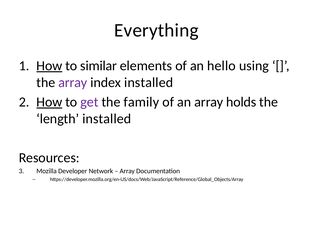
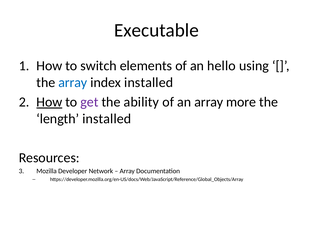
Everything: Everything -> Executable
How at (49, 66) underline: present -> none
similar: similar -> switch
array at (73, 82) colour: purple -> blue
family: family -> ability
holds: holds -> more
